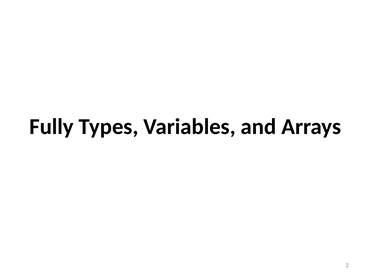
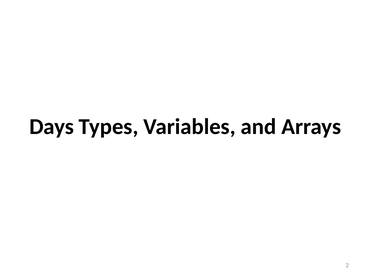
Fully: Fully -> Days
